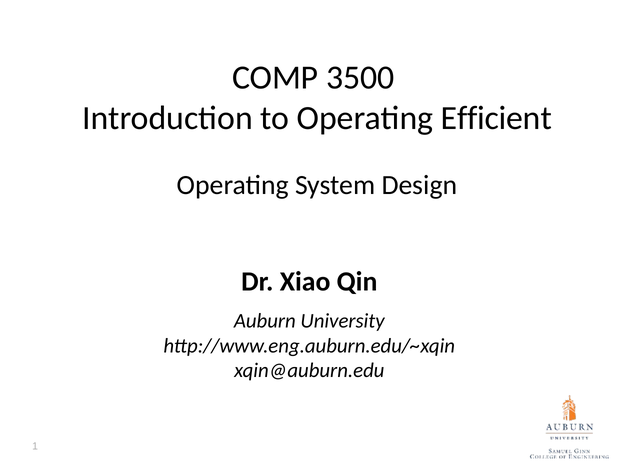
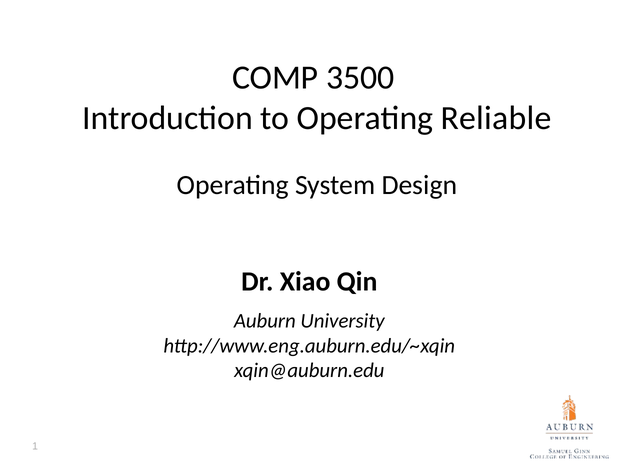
Efficient: Efficient -> Reliable
